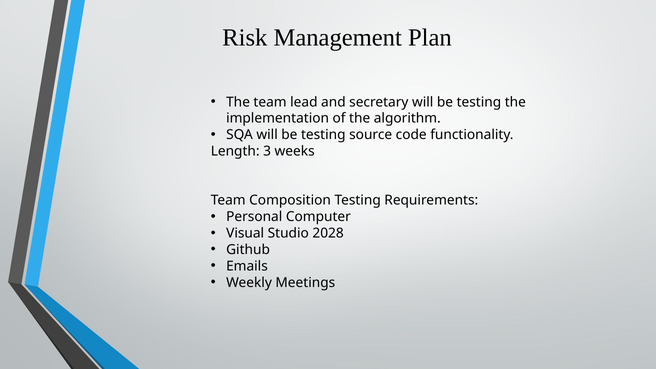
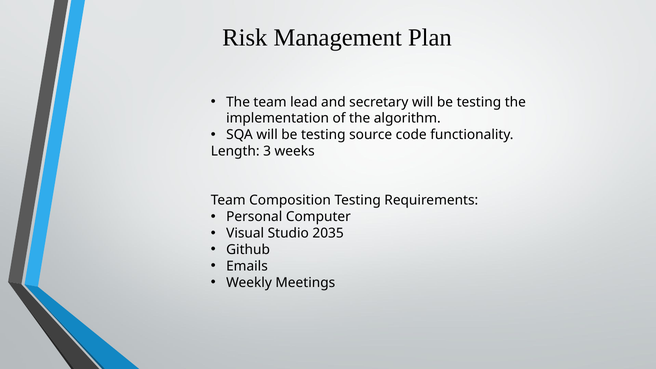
2028: 2028 -> 2035
